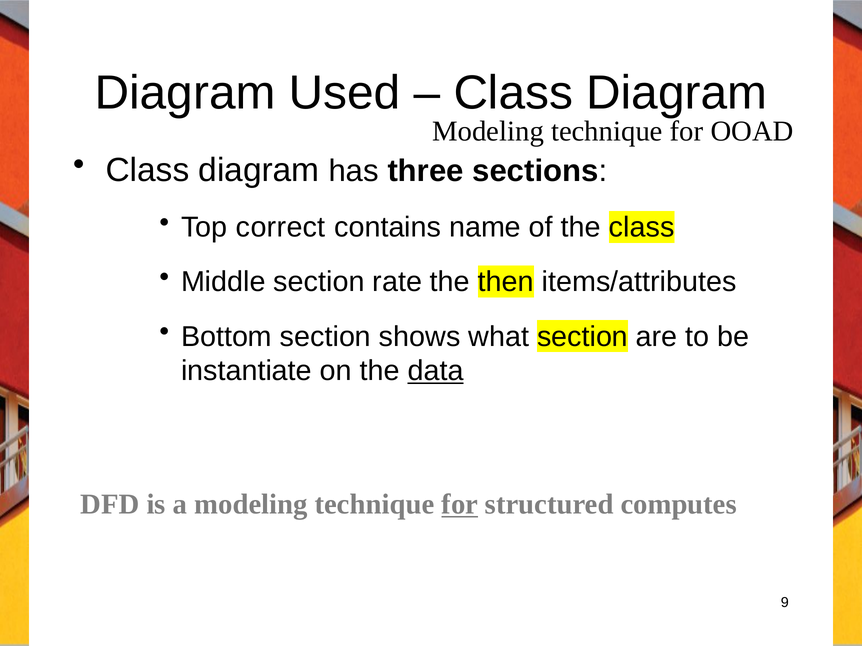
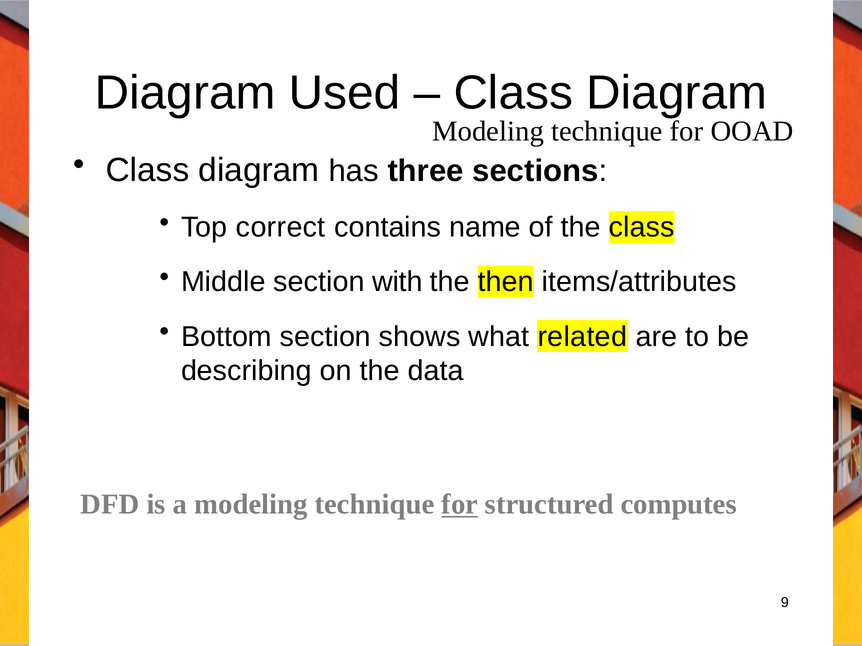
rate: rate -> with
what section: section -> related
instantiate: instantiate -> describing
data underline: present -> none
